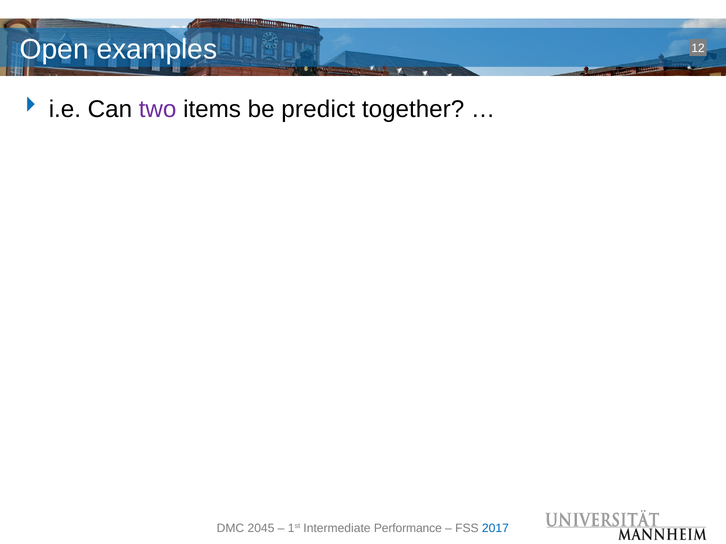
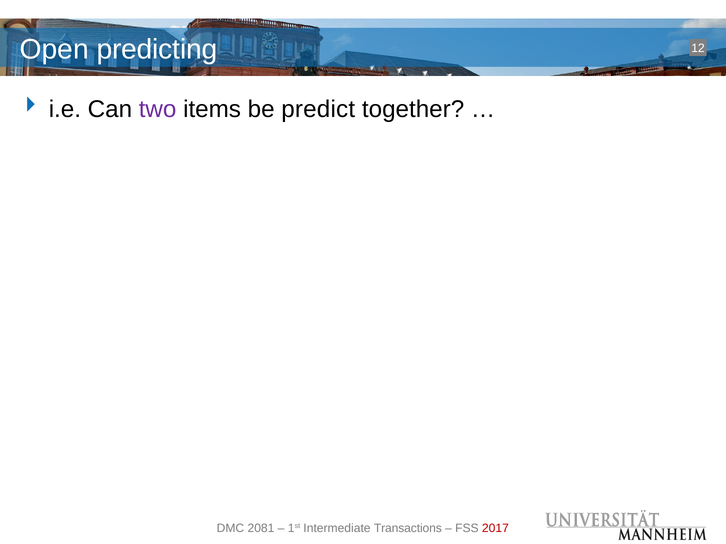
examples: examples -> predicting
2045: 2045 -> 2081
Performance: Performance -> Transactions
2017 colour: blue -> red
